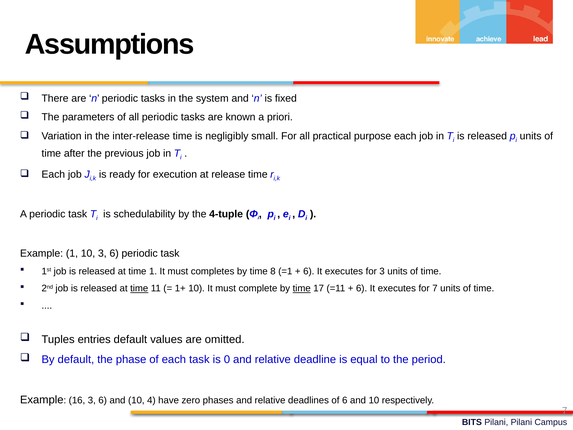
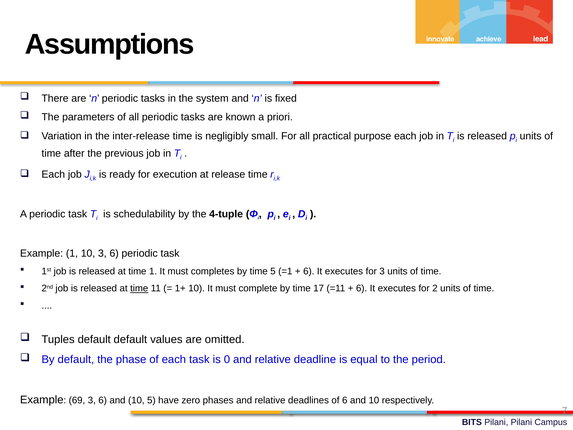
time 8: 8 -> 5
time at (302, 288) underline: present -> none
for 7: 7 -> 2
Tuples entries: entries -> default
16: 16 -> 69
10 4: 4 -> 5
